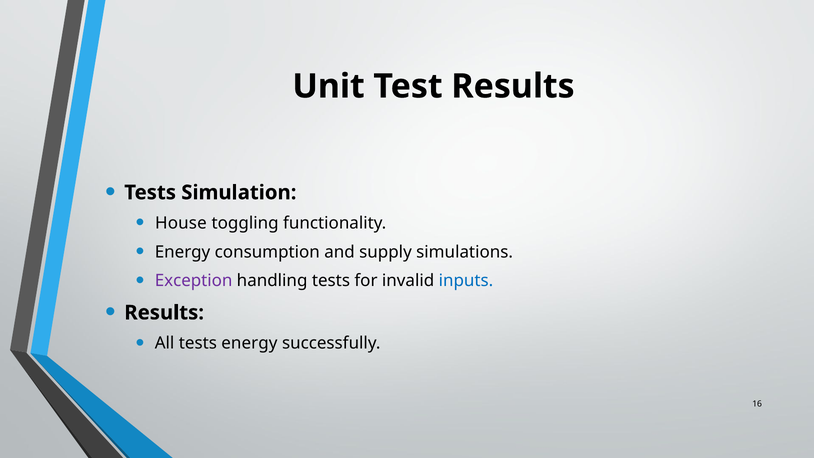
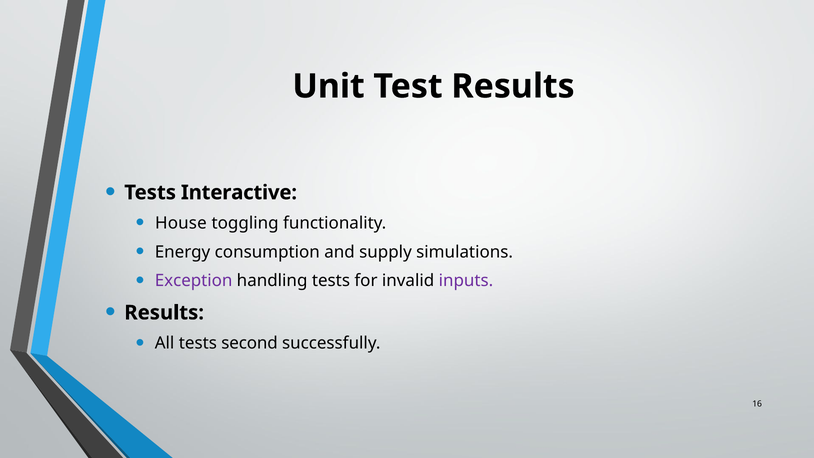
Simulation: Simulation -> Interactive
inputs colour: blue -> purple
tests energy: energy -> second
